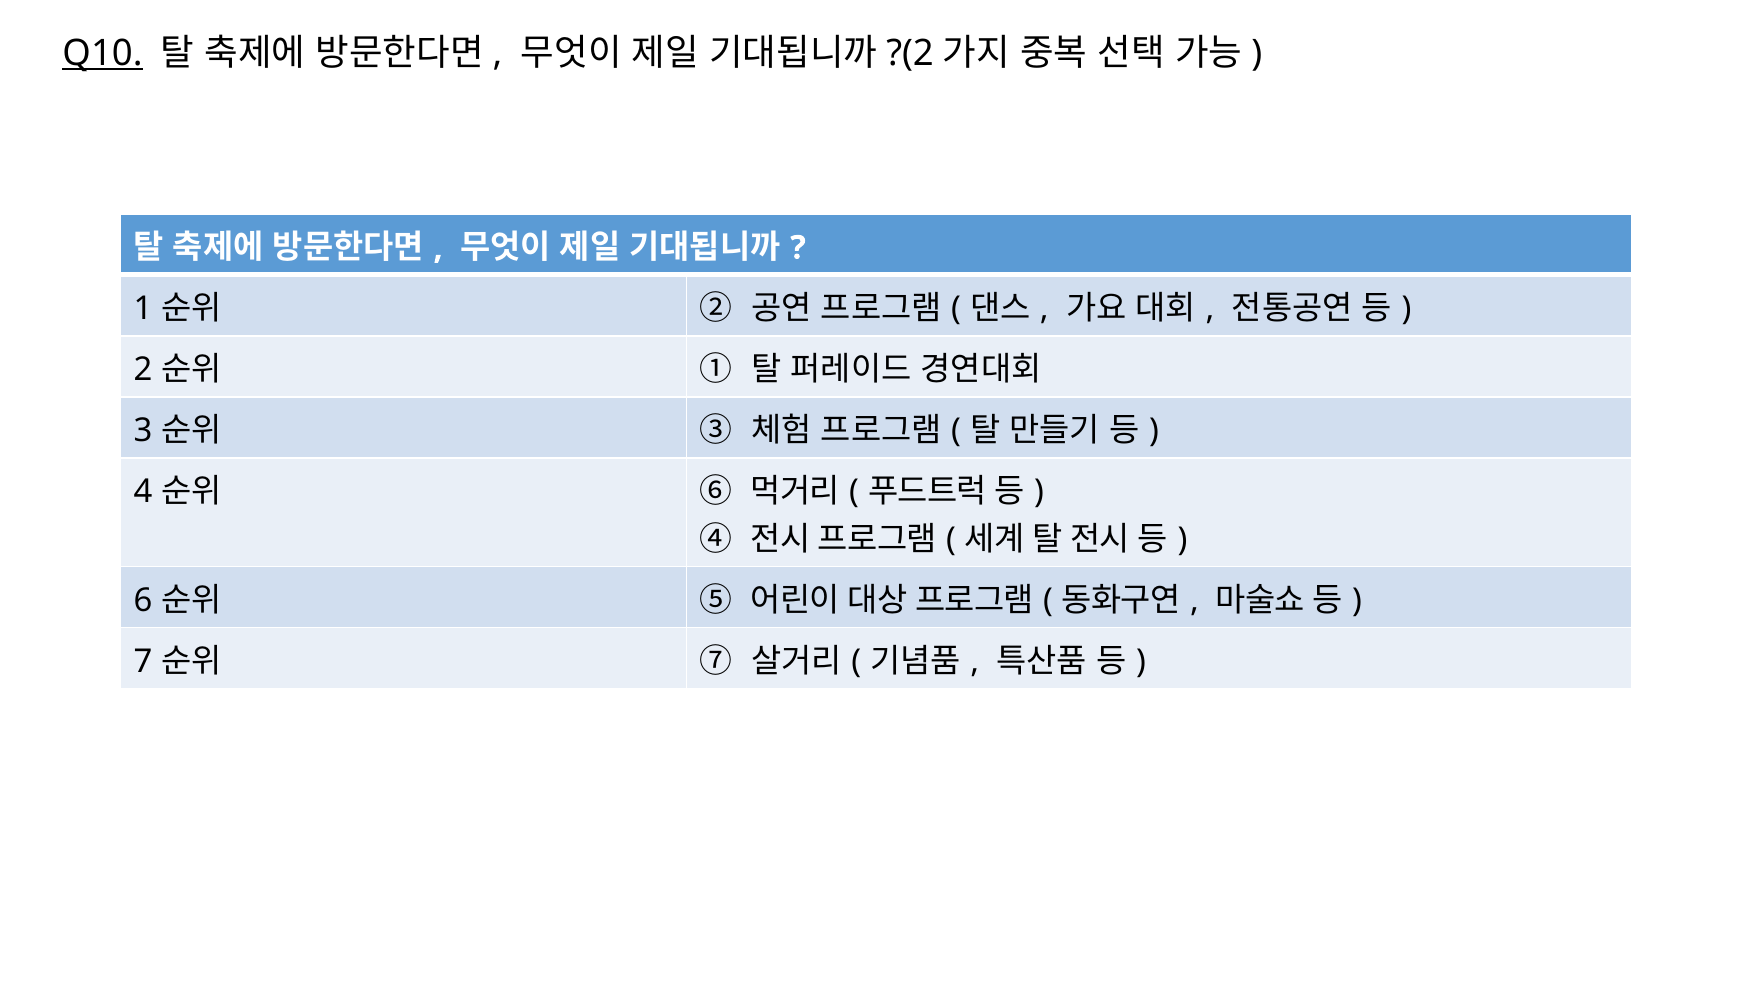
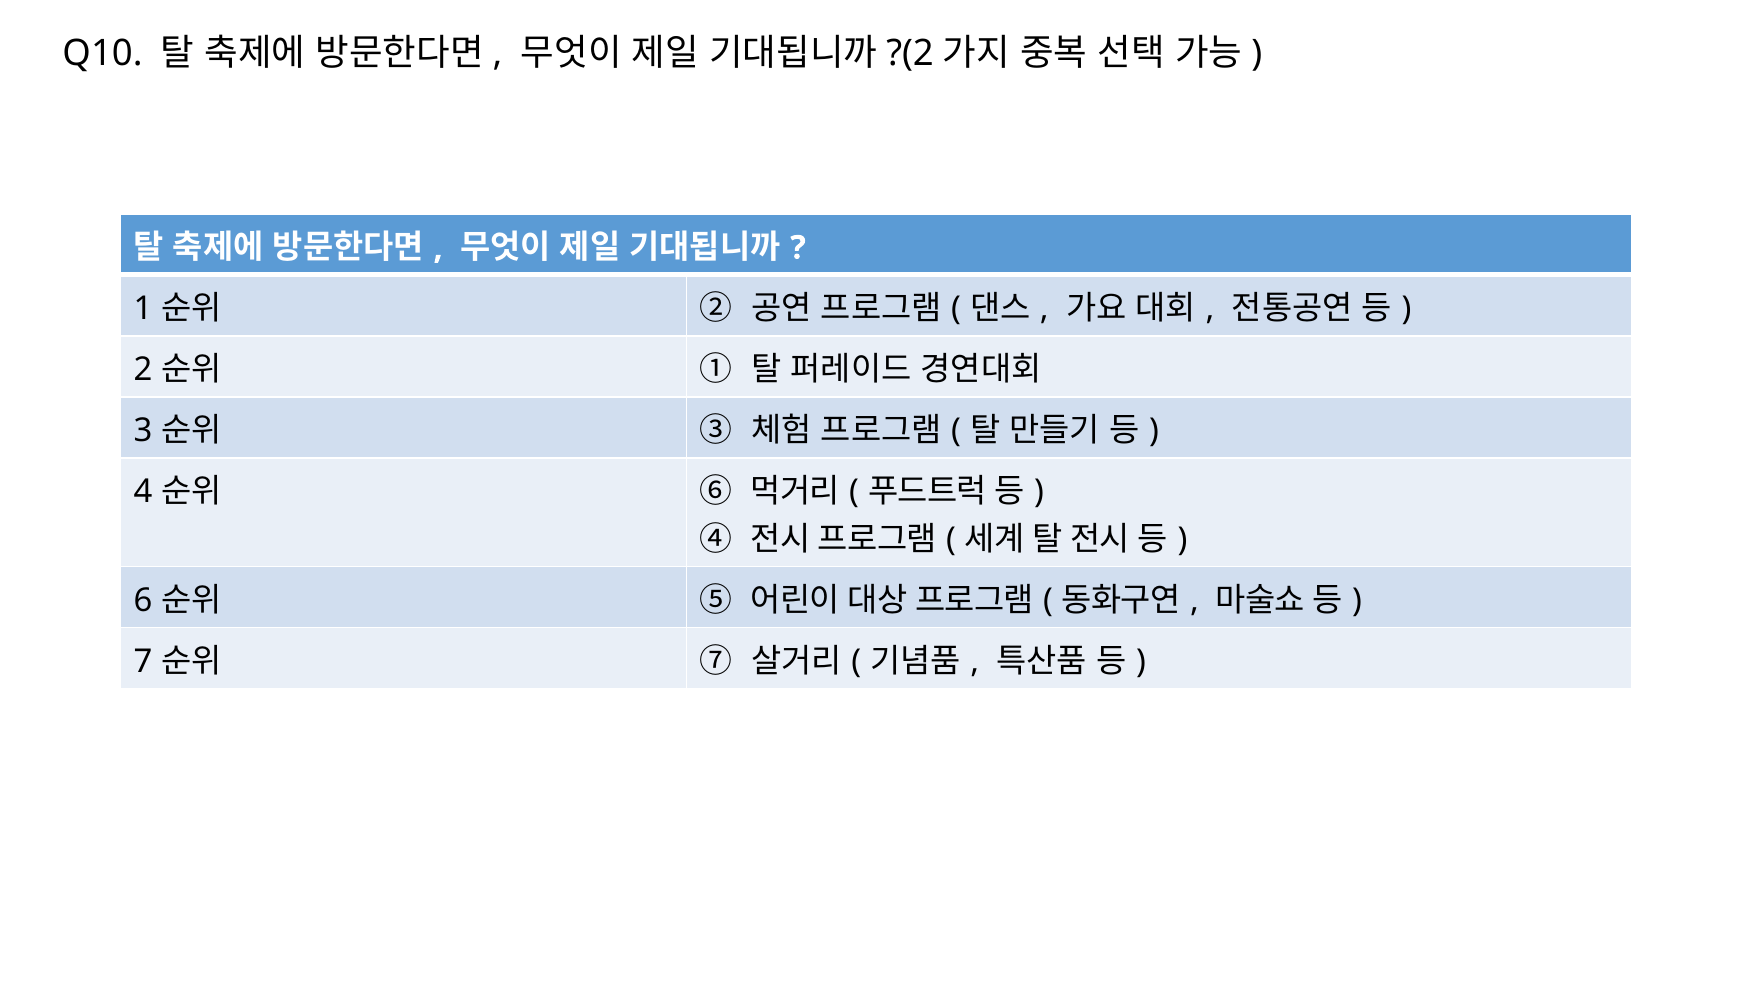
Q10 underline: present -> none
